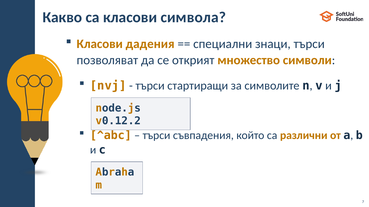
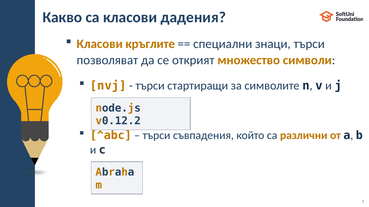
символа: символа -> дадения
дадения: дадения -> кръглите
